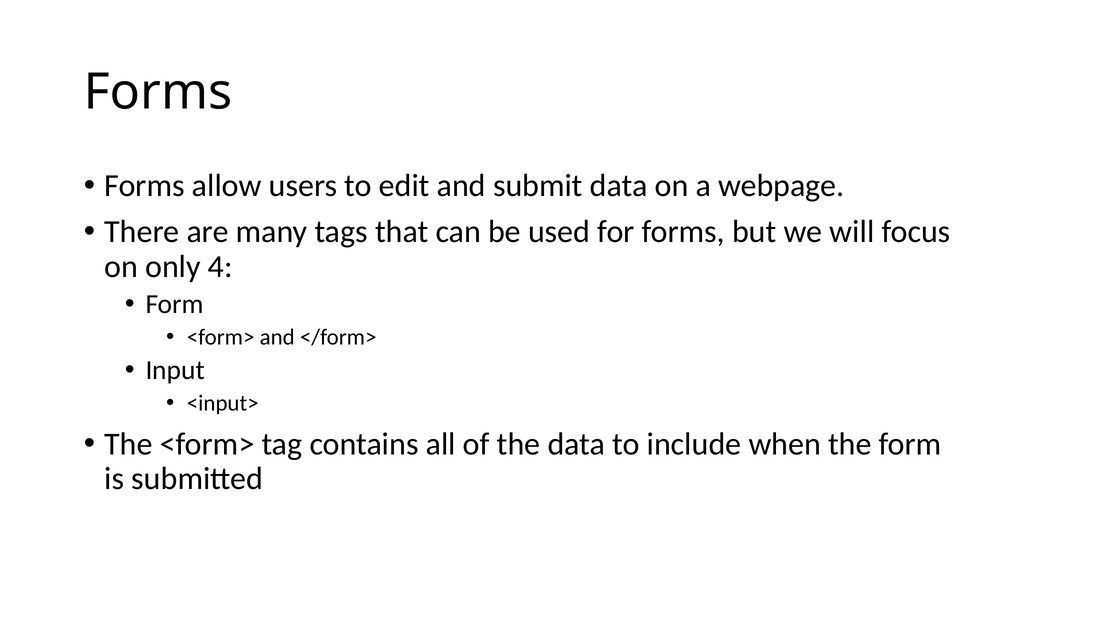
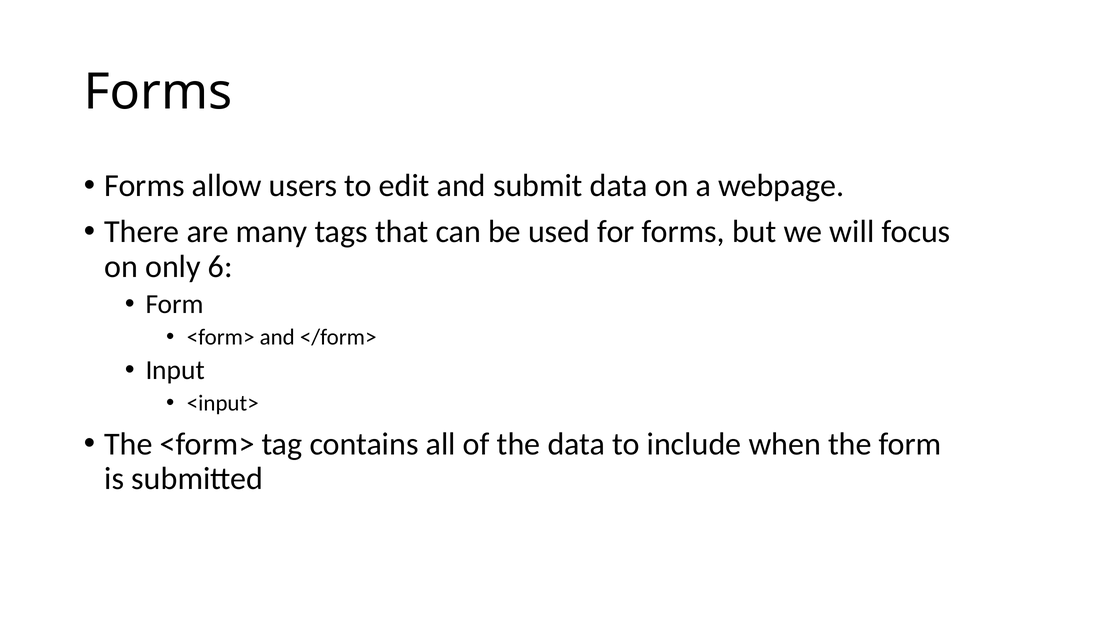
4: 4 -> 6
